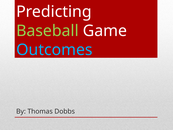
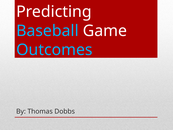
Baseball colour: light green -> light blue
